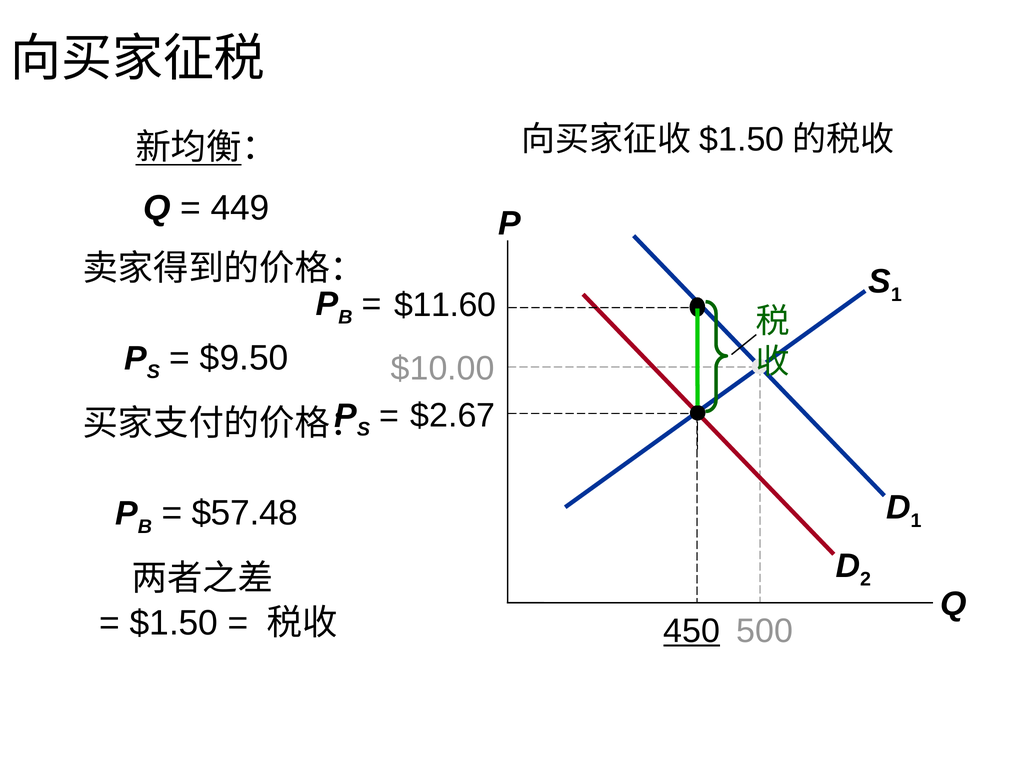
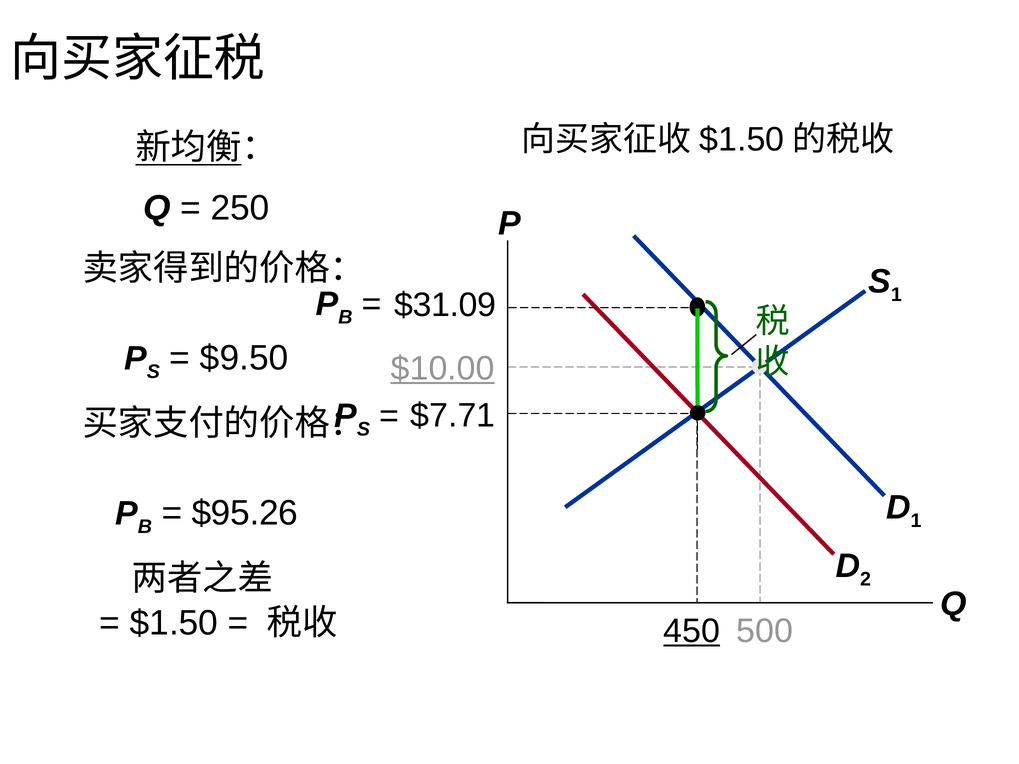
449: 449 -> 250
$11.60: $11.60 -> $31.09
$10.00 underline: none -> present
$2.67: $2.67 -> $7.71
$57.48: $57.48 -> $95.26
